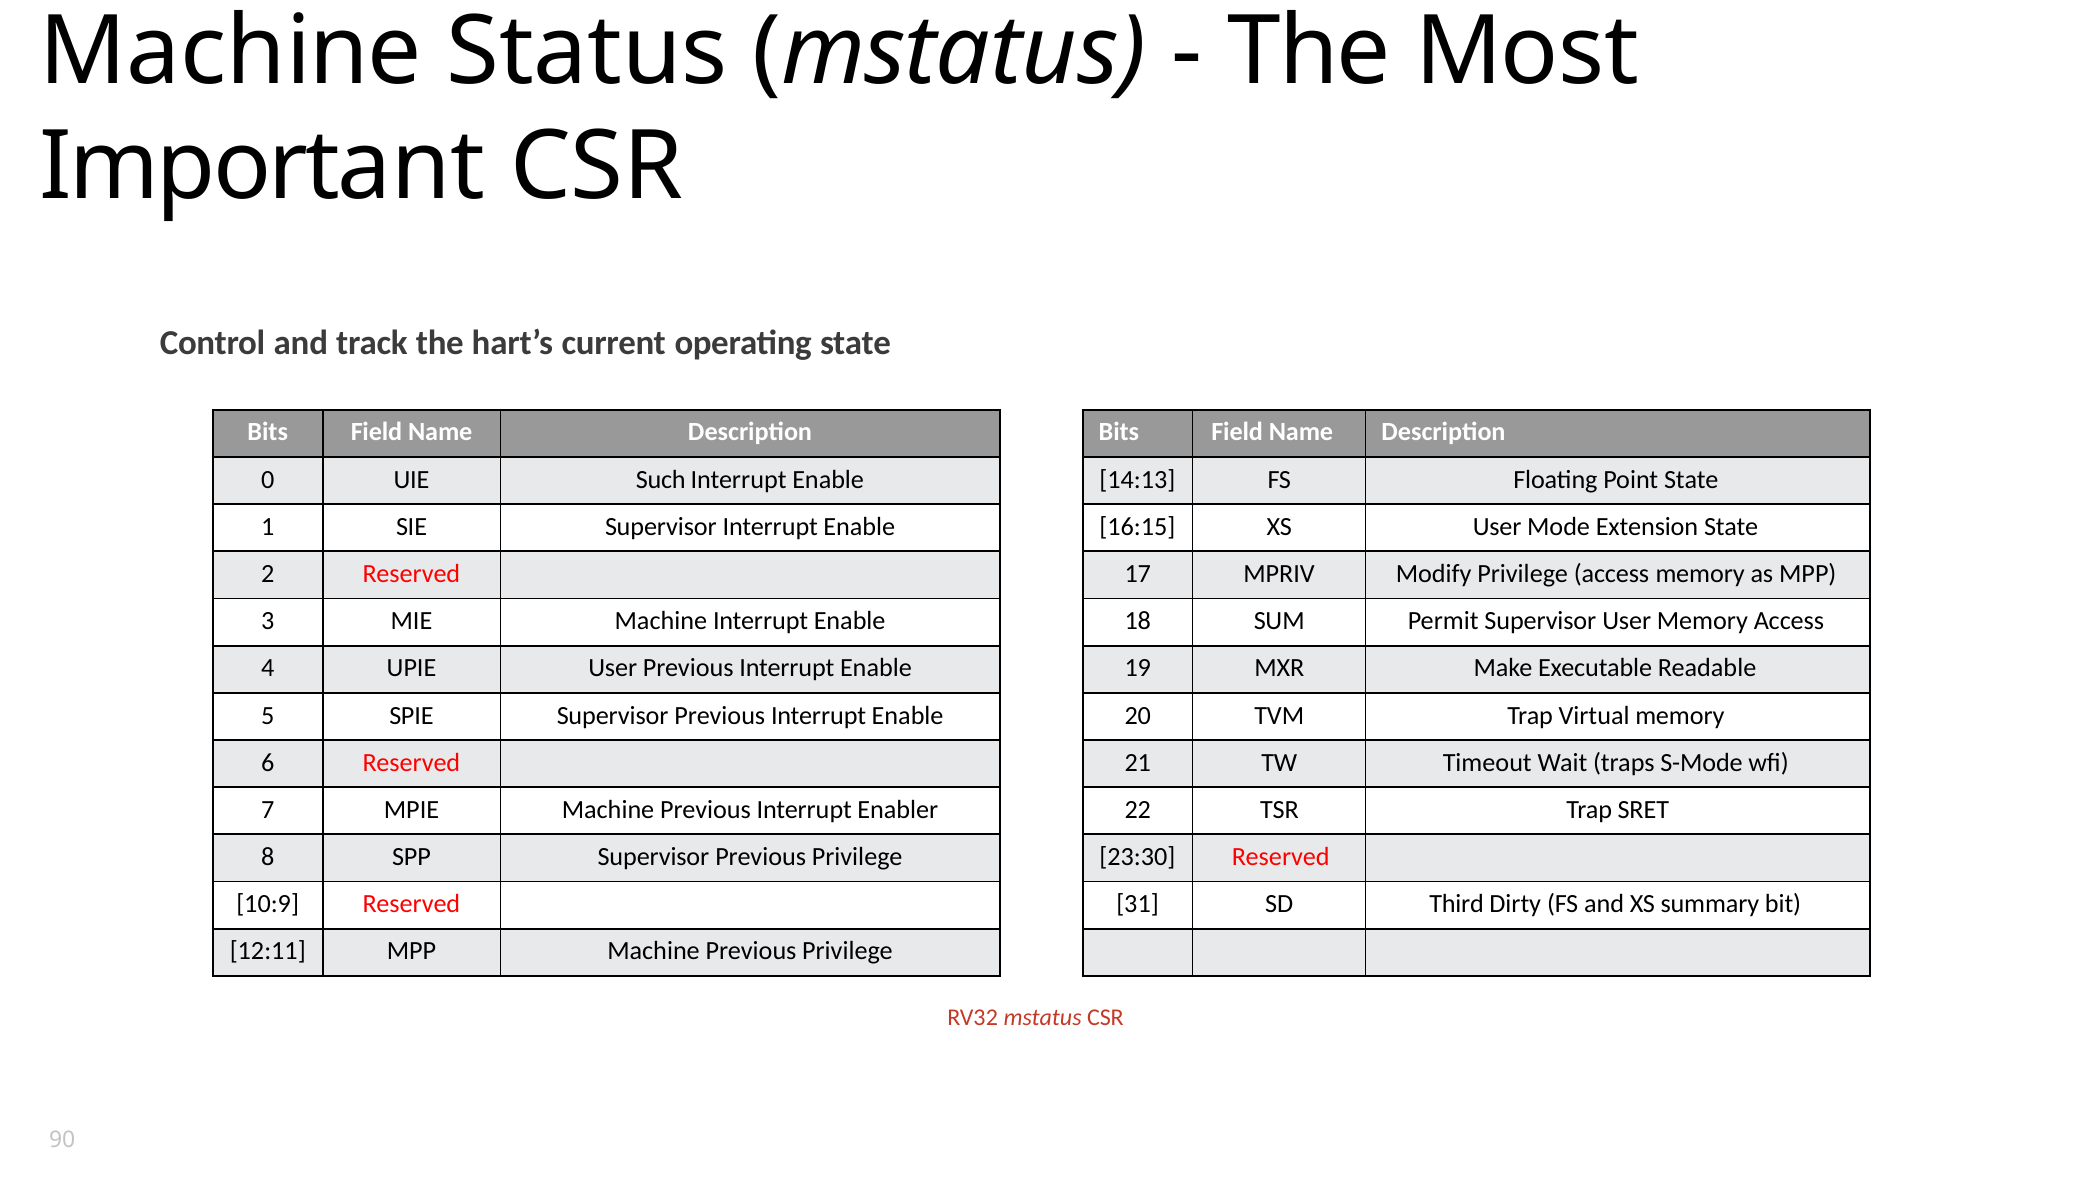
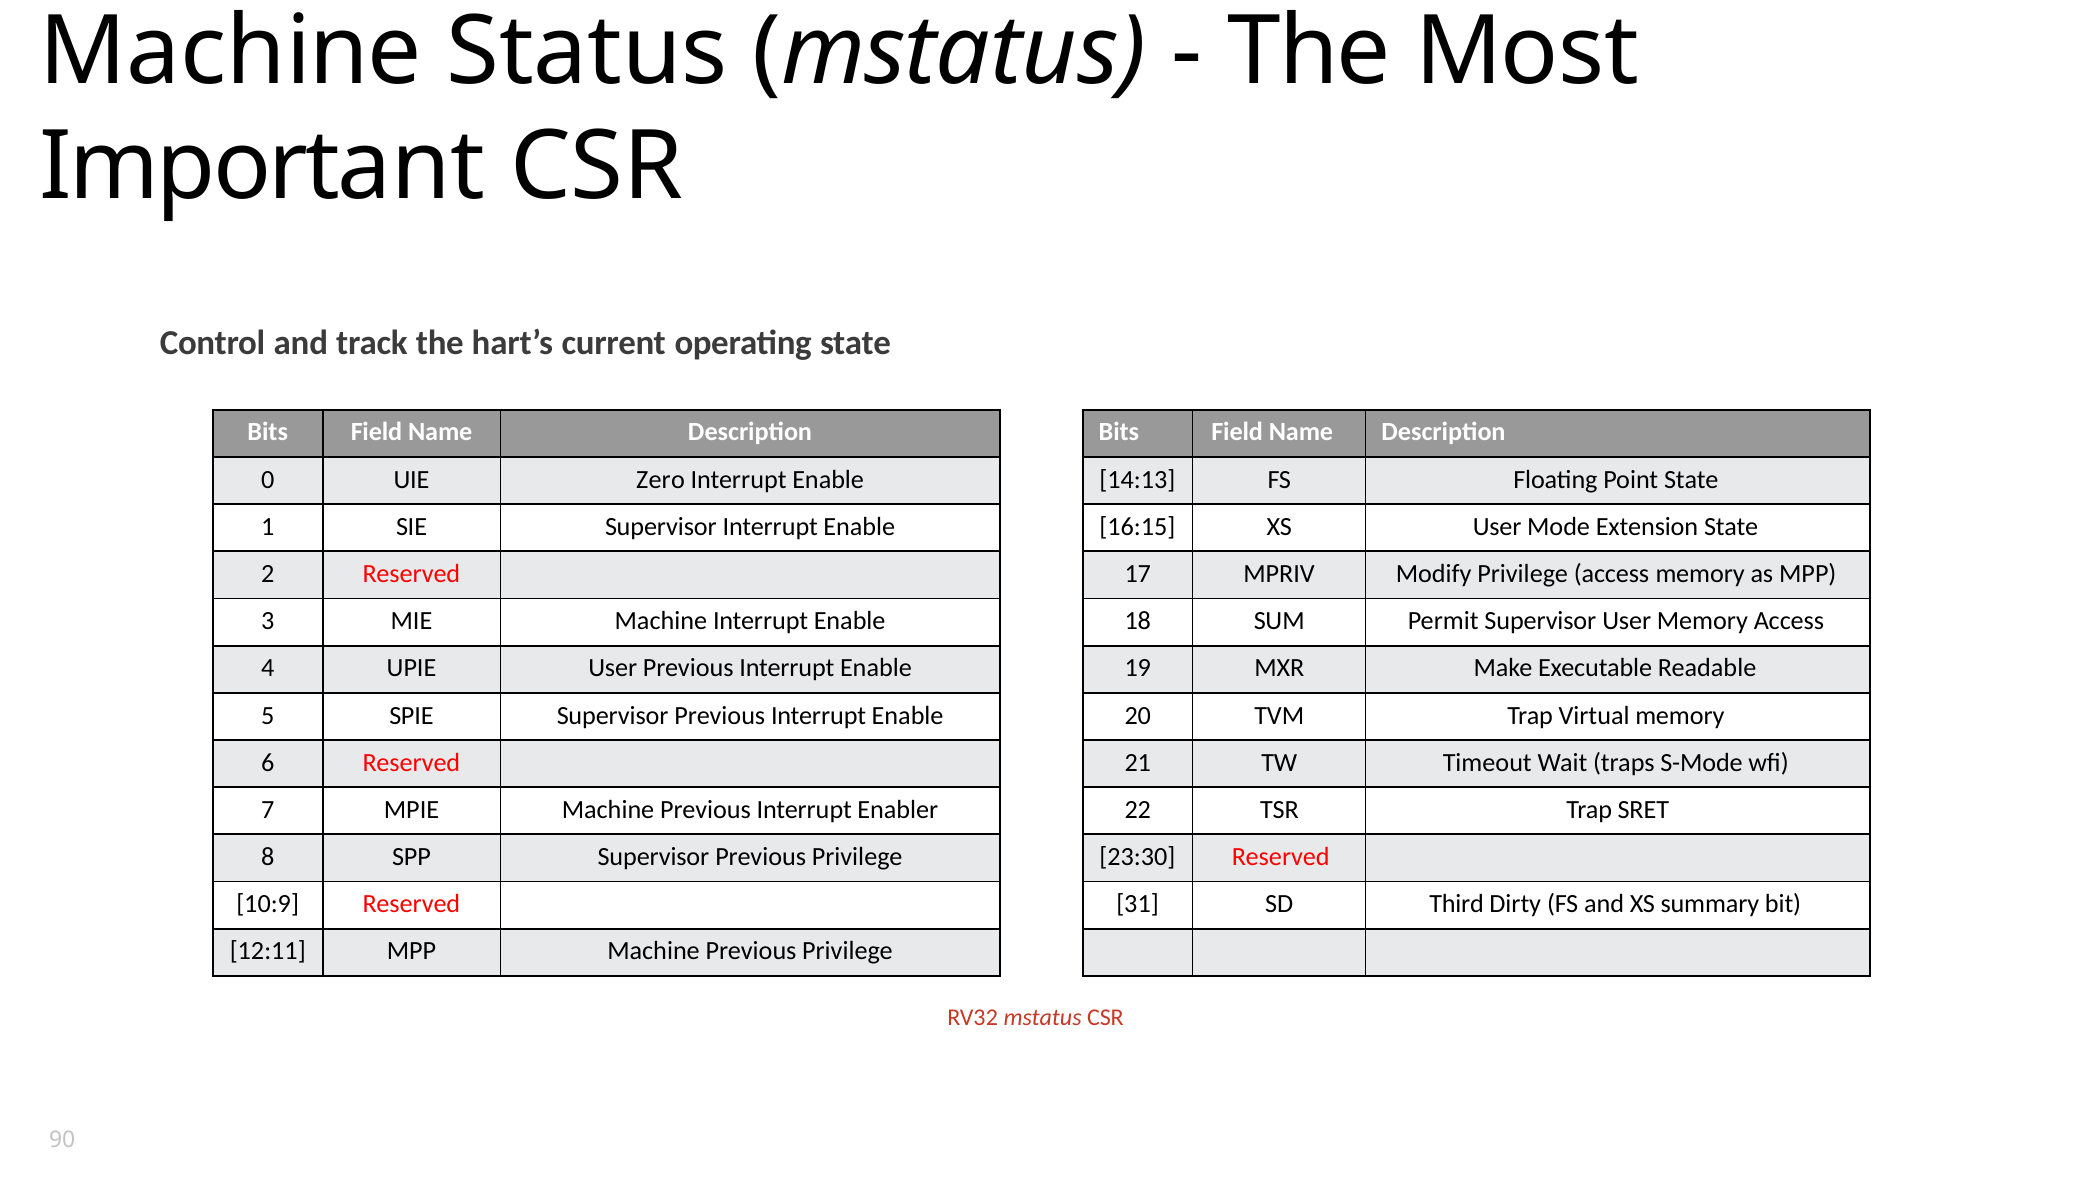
Such: Such -> Zero
